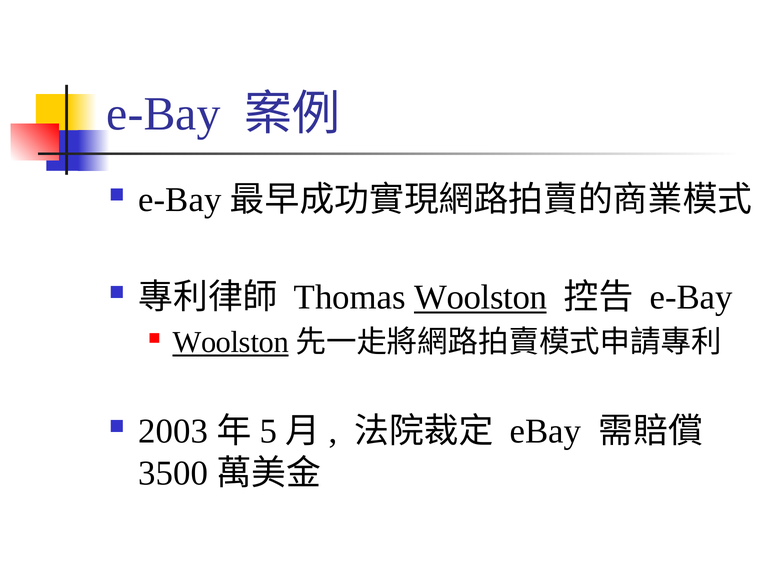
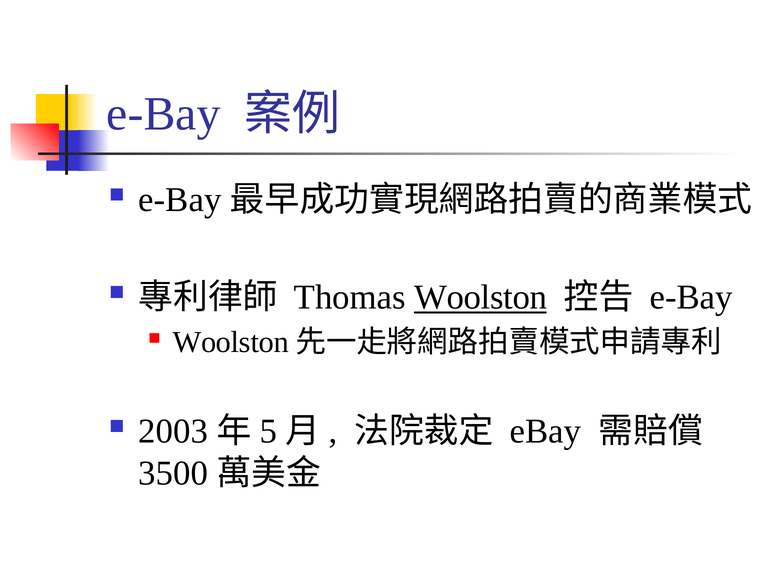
Woolston at (231, 342) underline: present -> none
